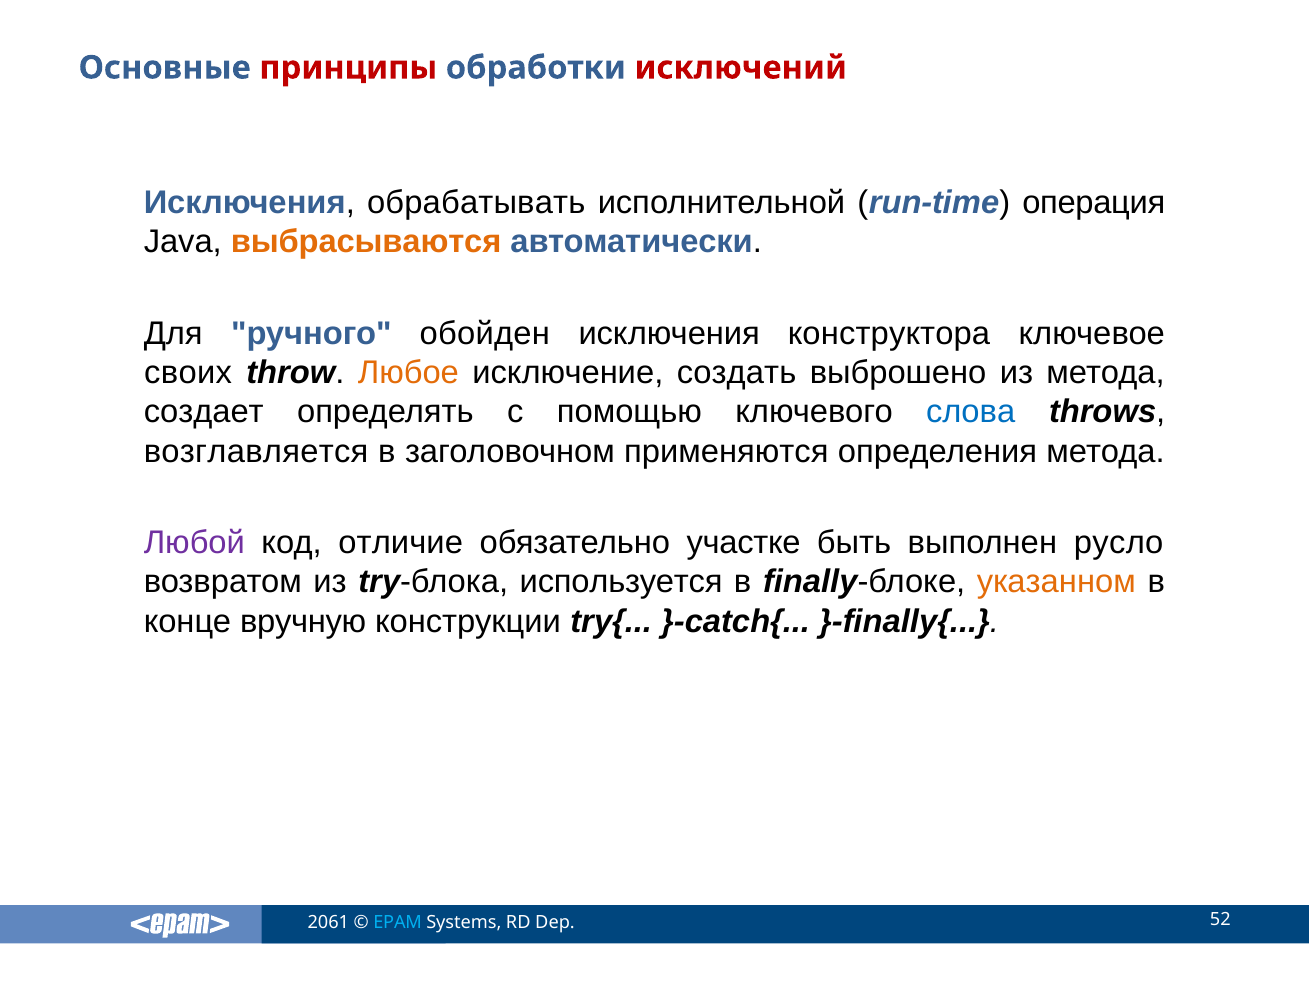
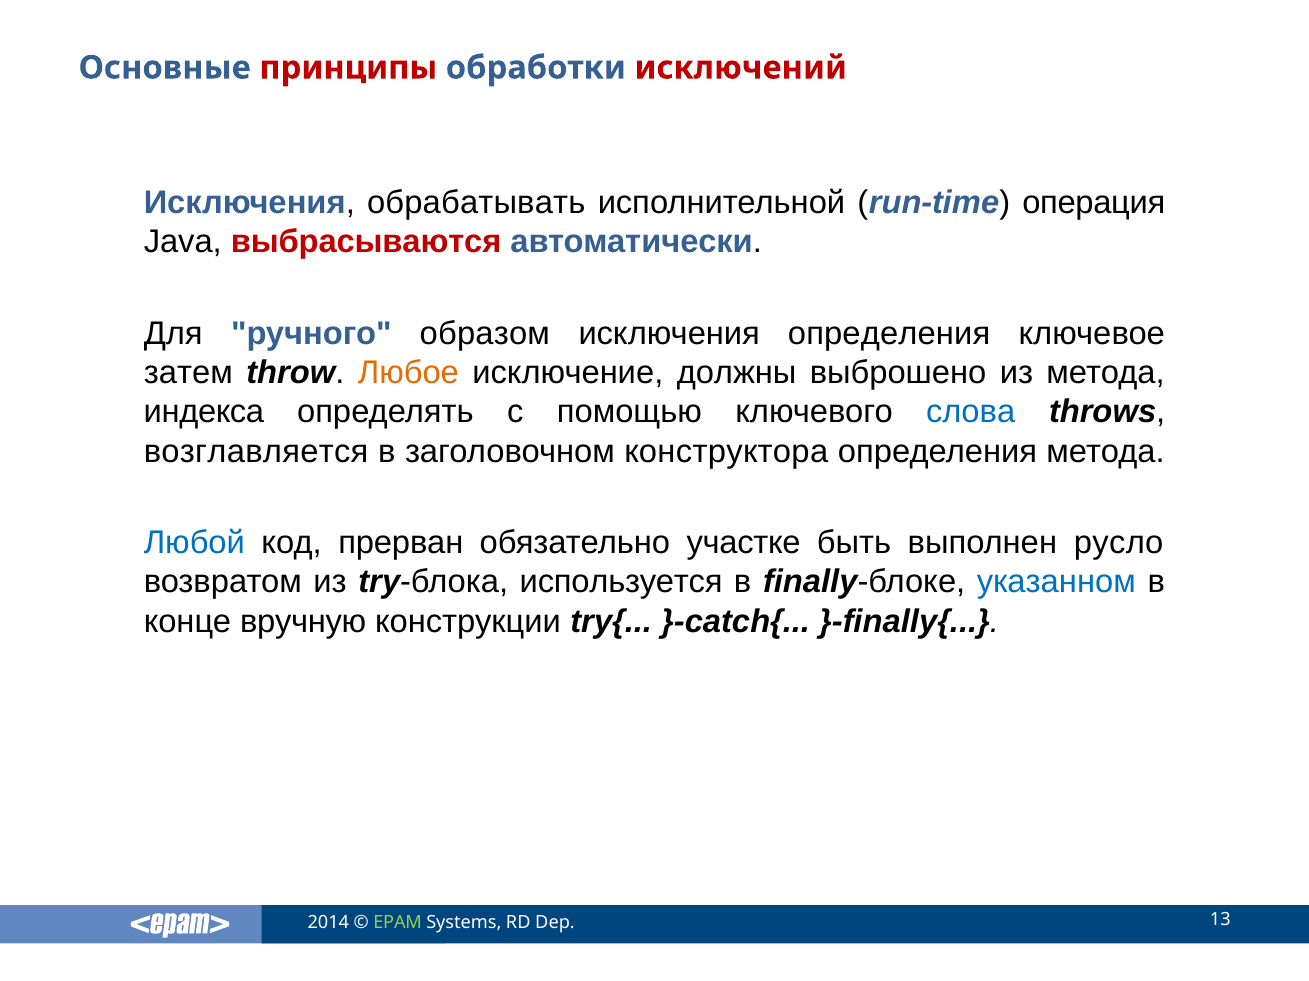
выбрасываются colour: orange -> red
обойден: обойден -> образом
исключения конструктора: конструктора -> определения
своих: своих -> затем
создать: создать -> должны
создает: создает -> индекса
применяются: применяются -> конструктора
Любой colour: purple -> blue
отличие: отличие -> прерван
указанном colour: orange -> blue
2061: 2061 -> 2014
EPAM colour: light blue -> light green
52: 52 -> 13
